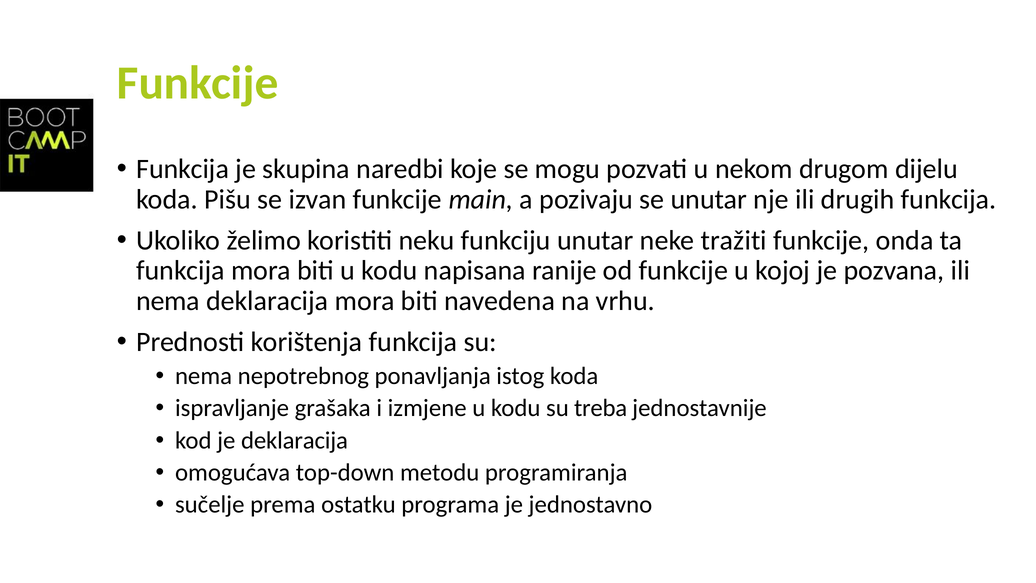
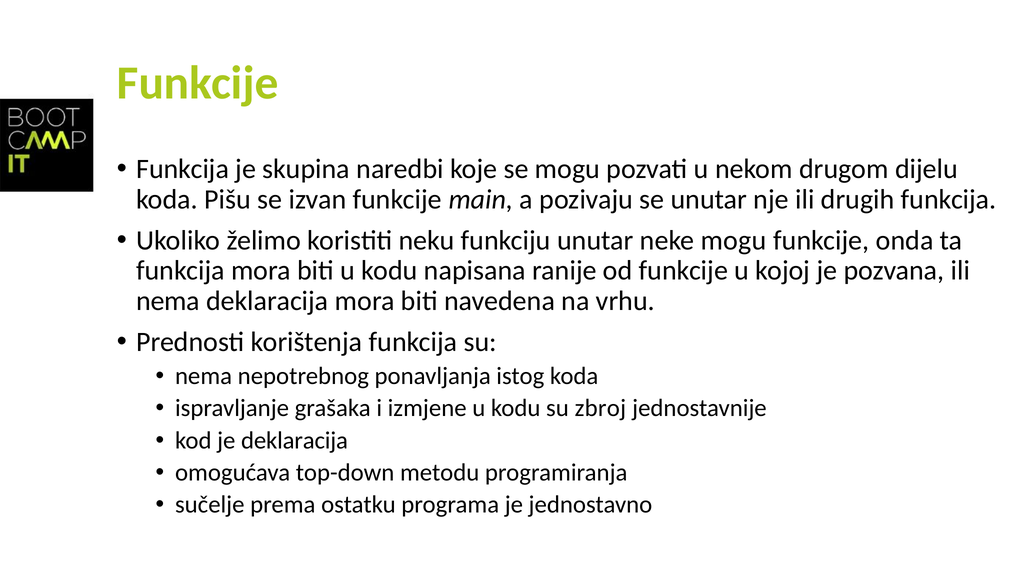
neke tražiti: tražiti -> mogu
treba: treba -> zbroj
